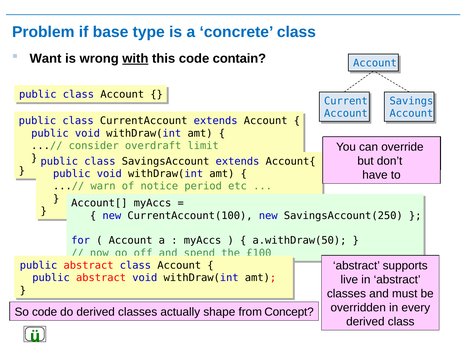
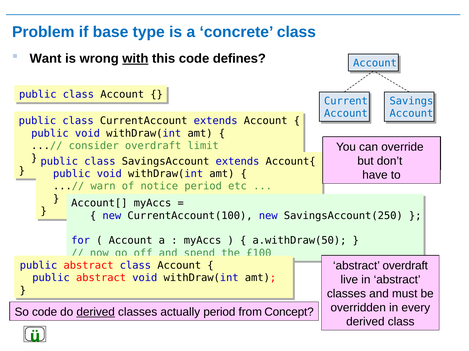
contain: contain -> defines
abstract supports: supports -> overdraft
derived at (96, 313) underline: none -> present
actually shape: shape -> period
